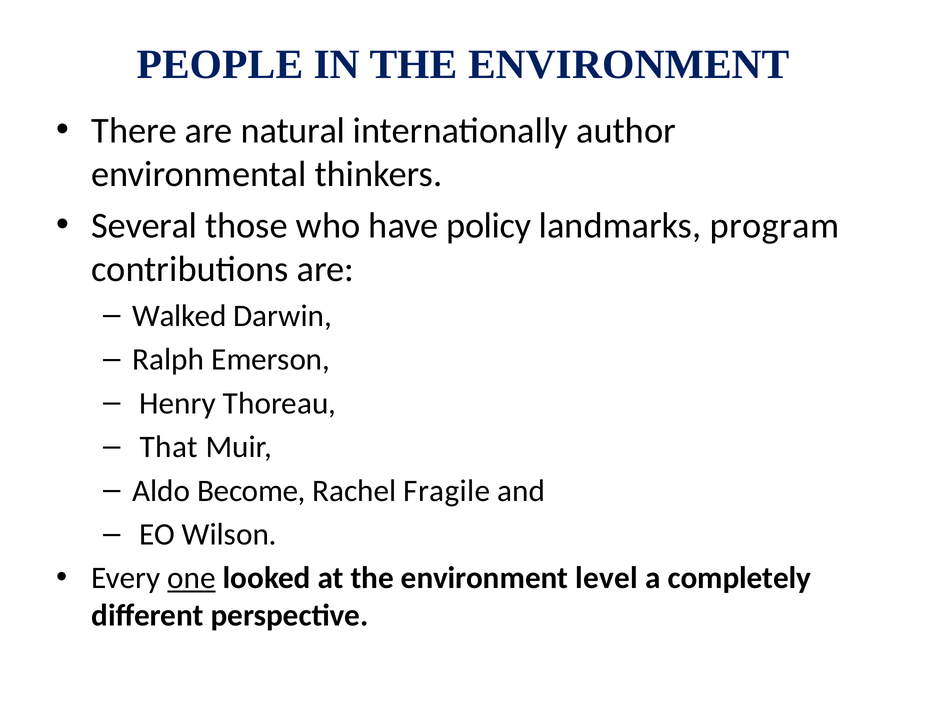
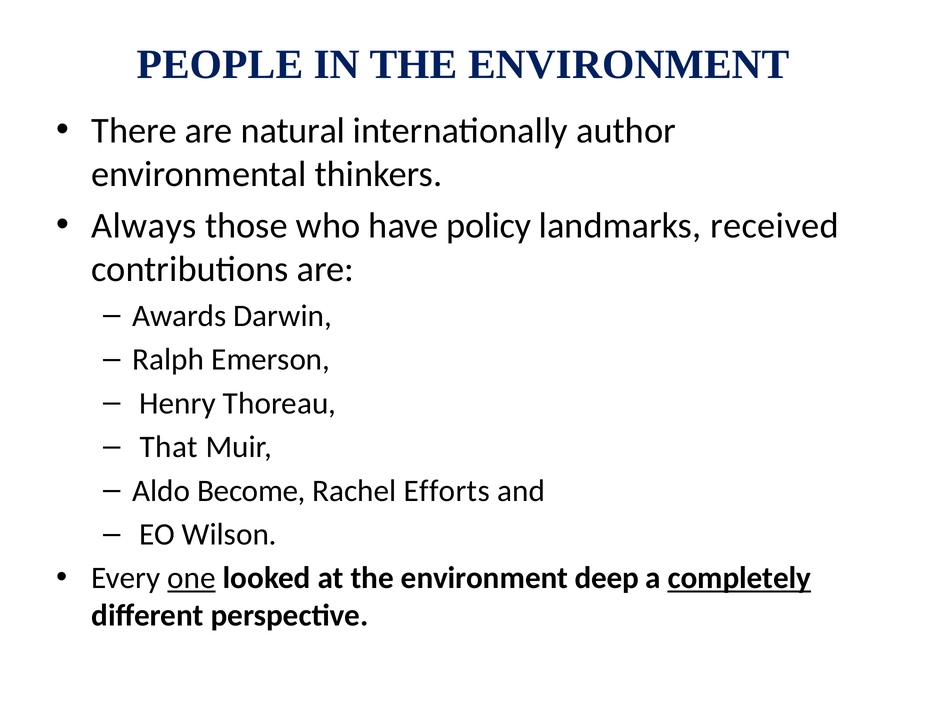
Several: Several -> Always
program: program -> received
Walked: Walked -> Awards
Fragile: Fragile -> Efforts
level: level -> deep
completely underline: none -> present
